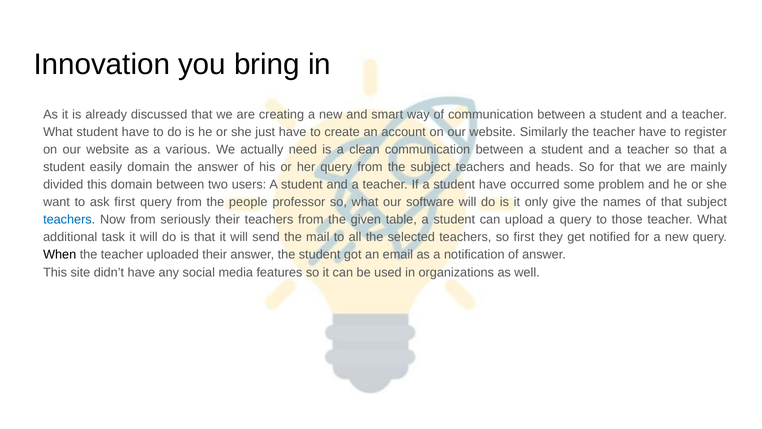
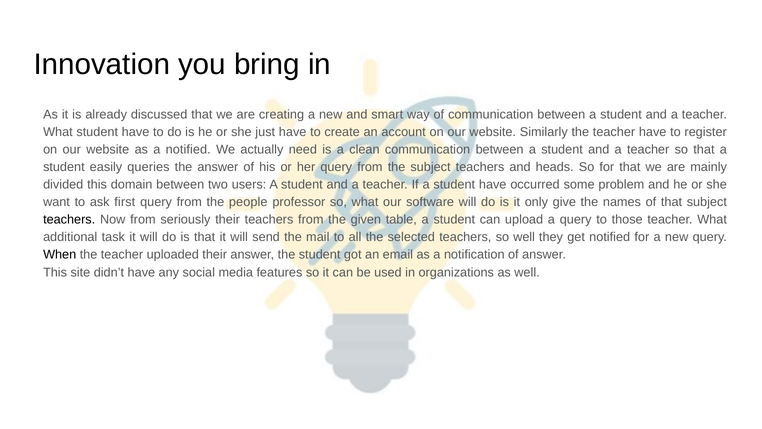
a various: various -> notified
easily domain: domain -> queries
teachers at (69, 220) colour: blue -> black
so first: first -> well
